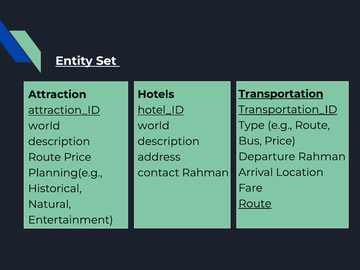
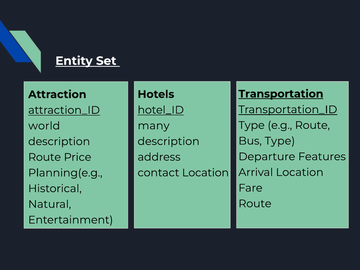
world at (154, 126): world -> many
Bus Price: Price -> Type
Departure Rahman: Rahman -> Features
contact Rahman: Rahman -> Location
Route at (255, 204) underline: present -> none
